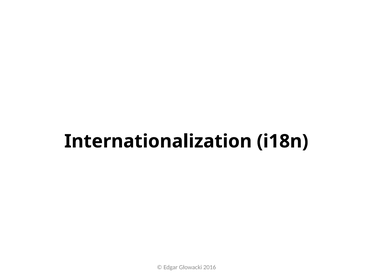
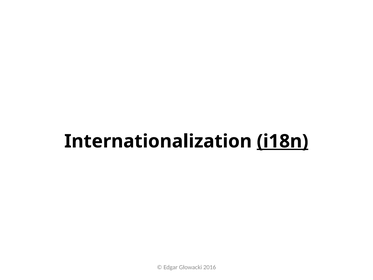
i18n underline: none -> present
